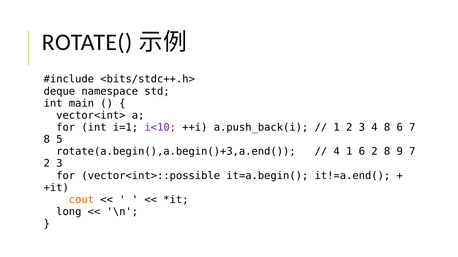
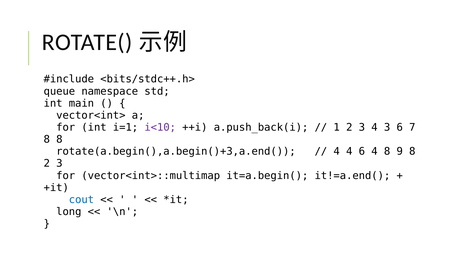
deque: deque -> queue
4 8: 8 -> 3
8 5: 5 -> 8
4 1: 1 -> 4
6 2: 2 -> 4
9 7: 7 -> 8
vector<int>::possible: vector<int>::possible -> vector<int>::multimap
cout colour: orange -> blue
